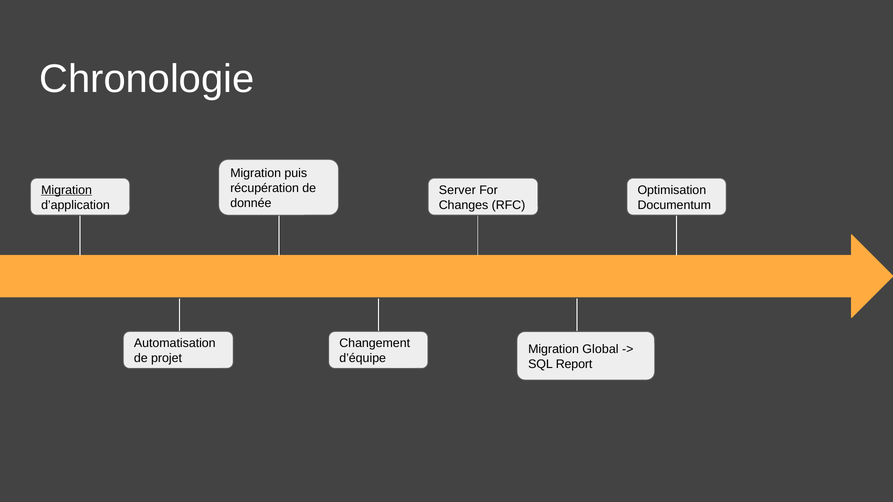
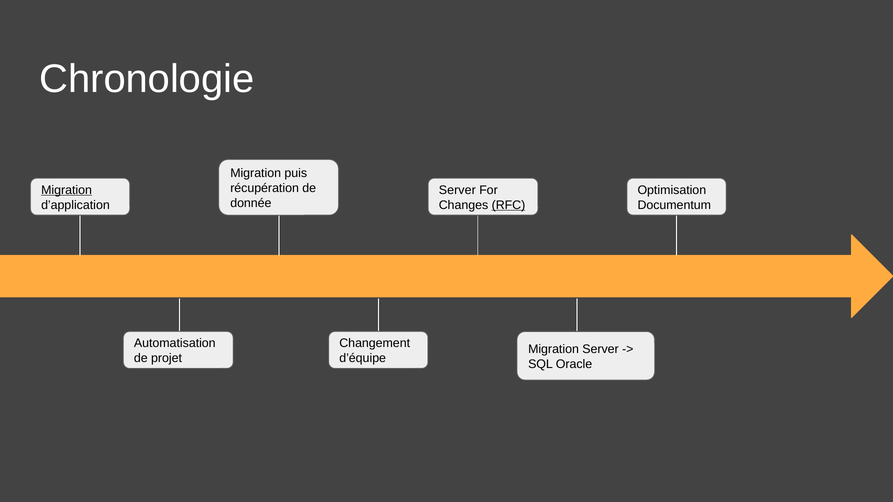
RFC underline: none -> present
Migration Global: Global -> Server
Report: Report -> Oracle
